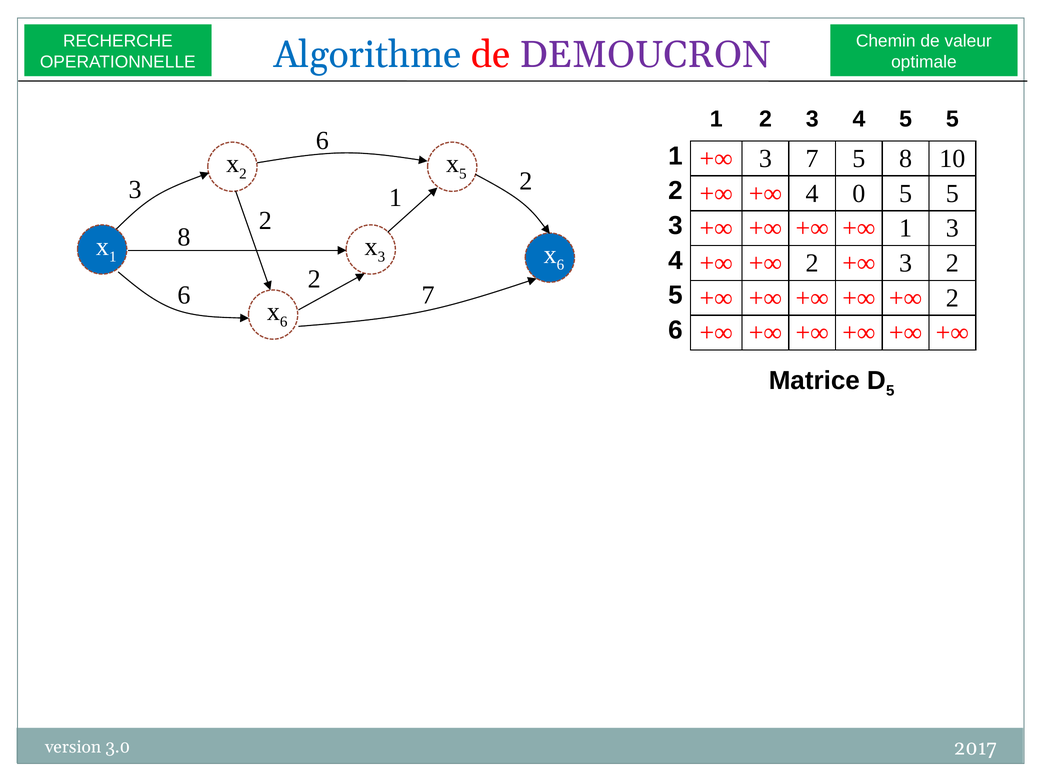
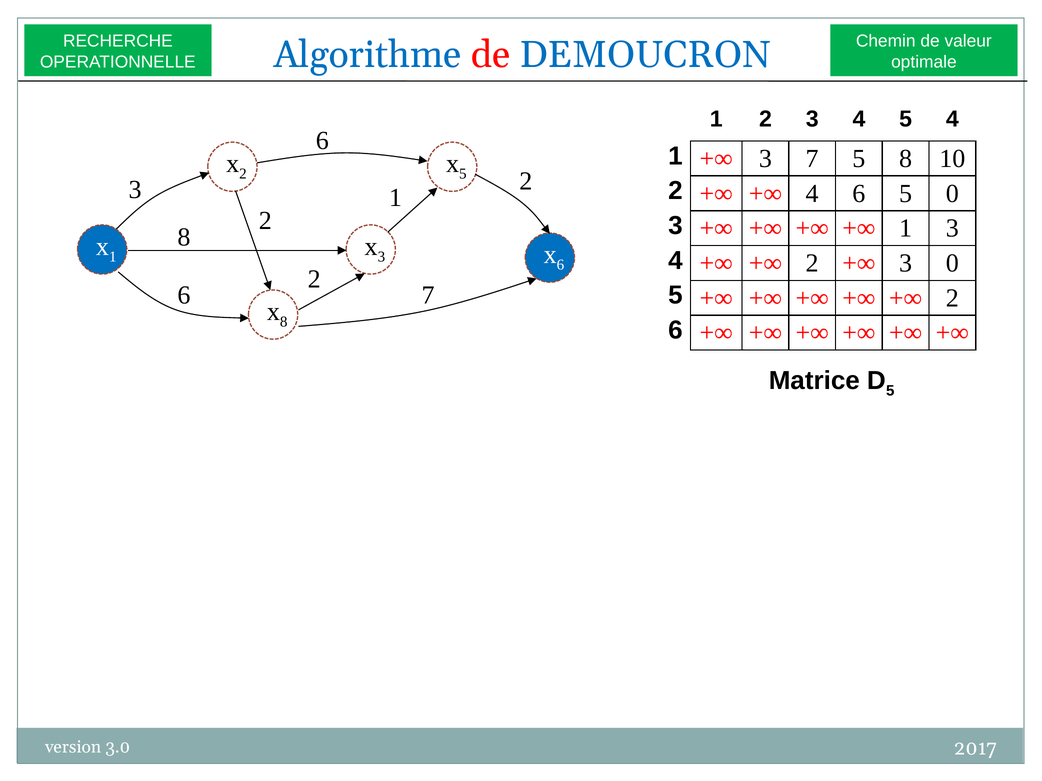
DEMOUCRON colour: purple -> blue
4 5 5: 5 -> 4
4 0: 0 -> 6
5 at (952, 194): 5 -> 0
3 2: 2 -> 0
6 at (284, 322): 6 -> 8
